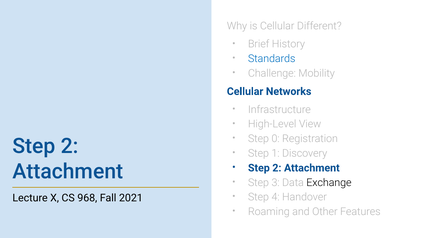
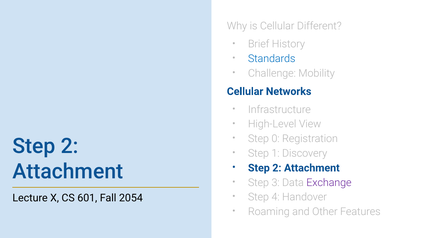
Exchange colour: black -> purple
968: 968 -> 601
2021: 2021 -> 2054
